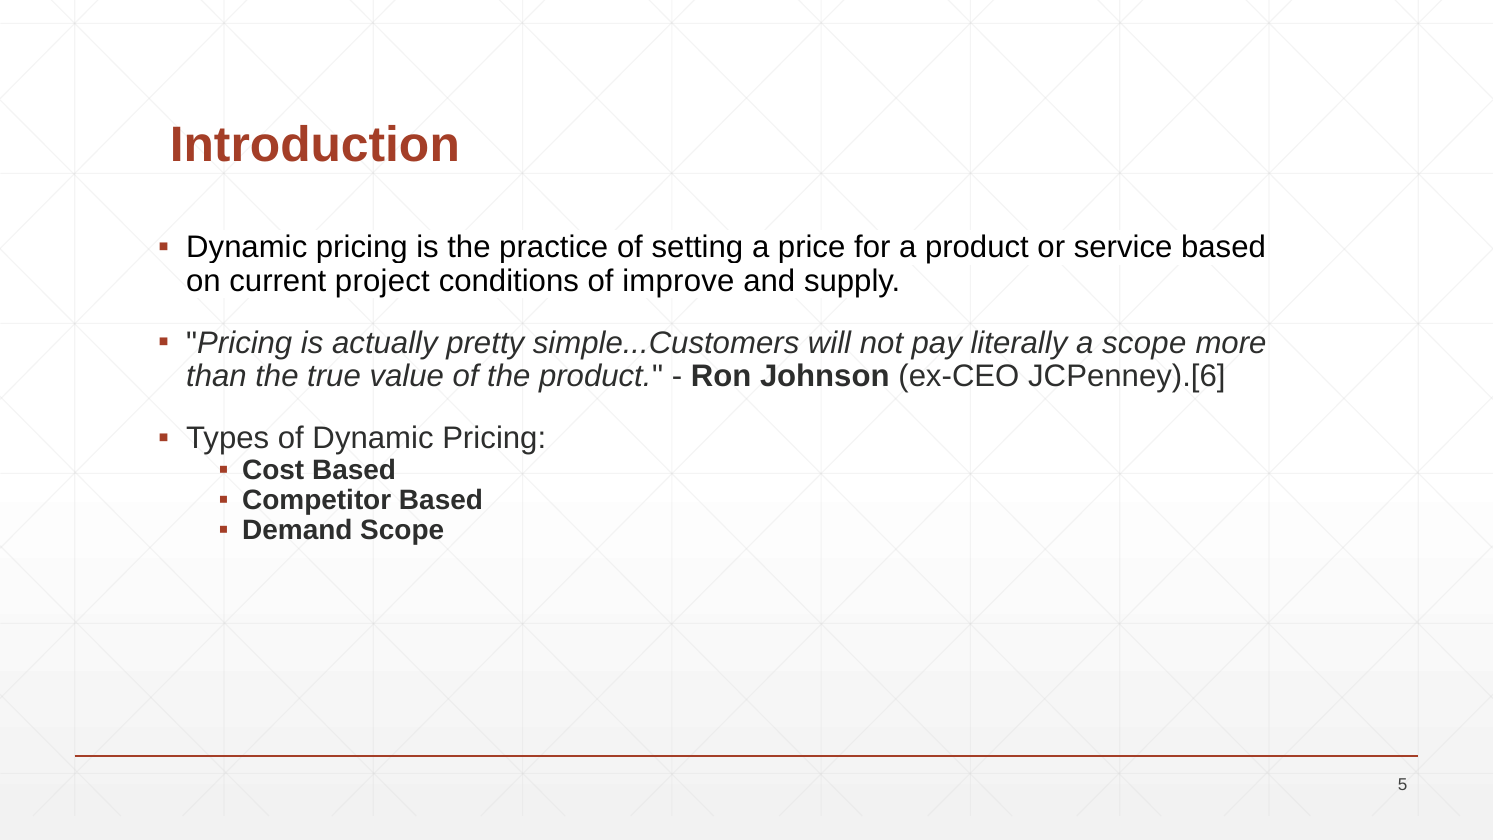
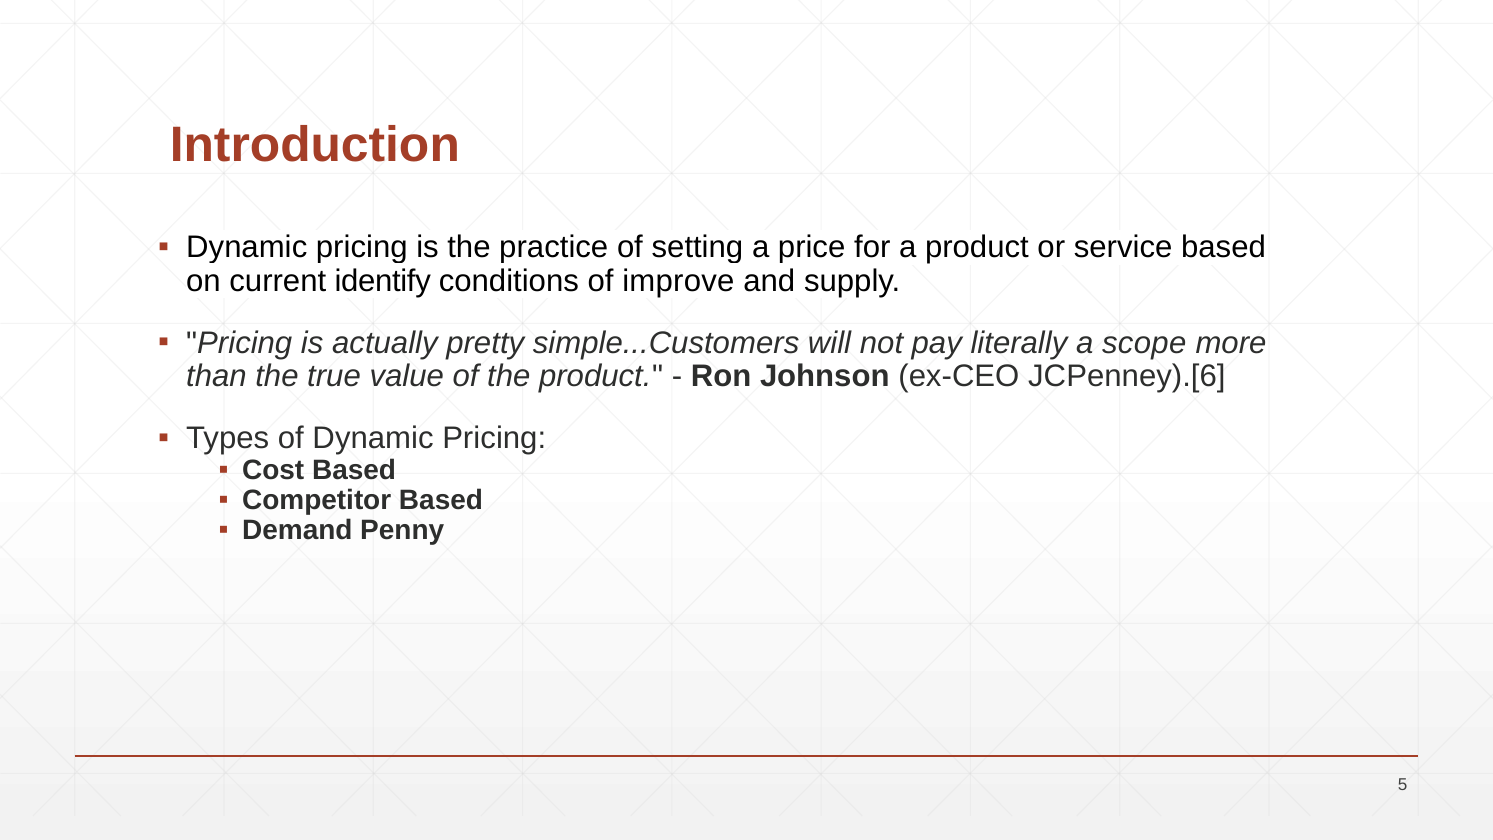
project: project -> identify
Demand Scope: Scope -> Penny
